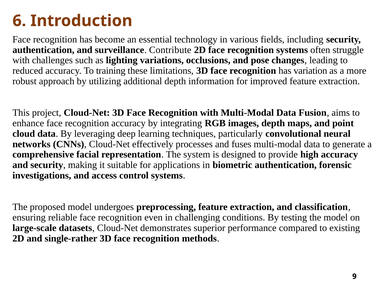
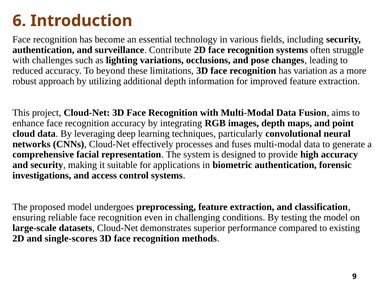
training: training -> beyond
single-rather: single-rather -> single-scores
